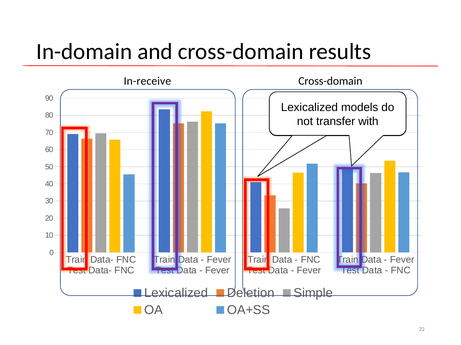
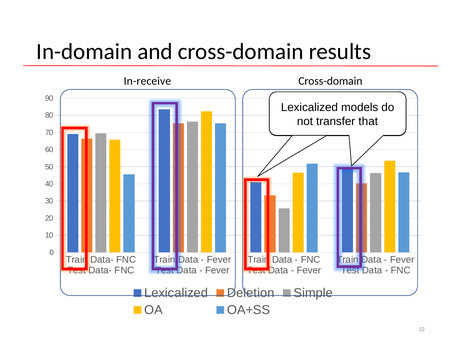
with: with -> that
